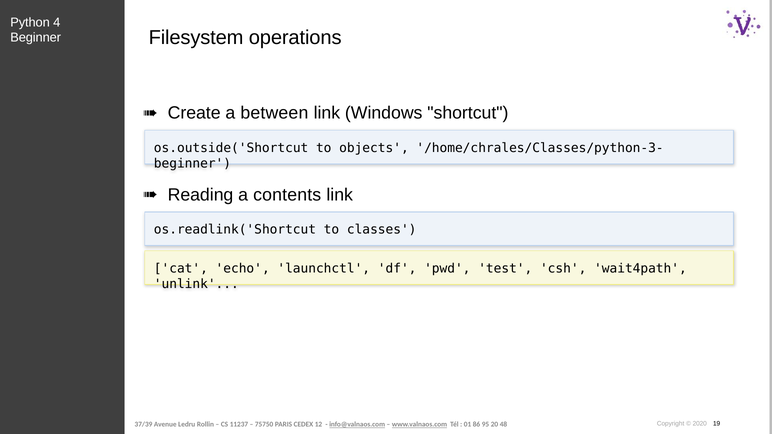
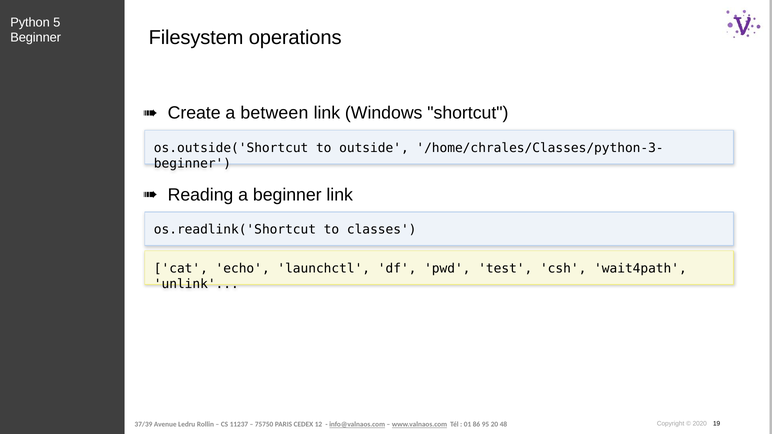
4: 4 -> 5
objects: objects -> outside
a contents: contents -> beginner
